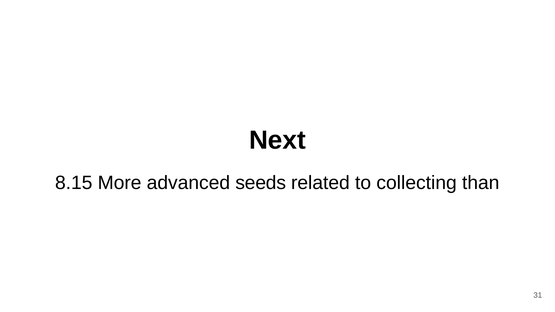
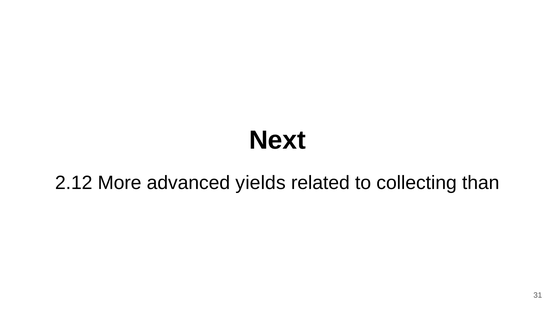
8.15: 8.15 -> 2.12
seeds: seeds -> yields
